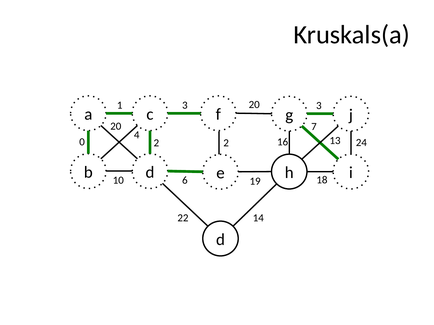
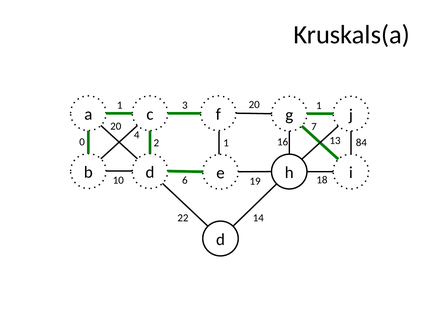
20 3: 3 -> 1
24: 24 -> 84
2 2: 2 -> 1
